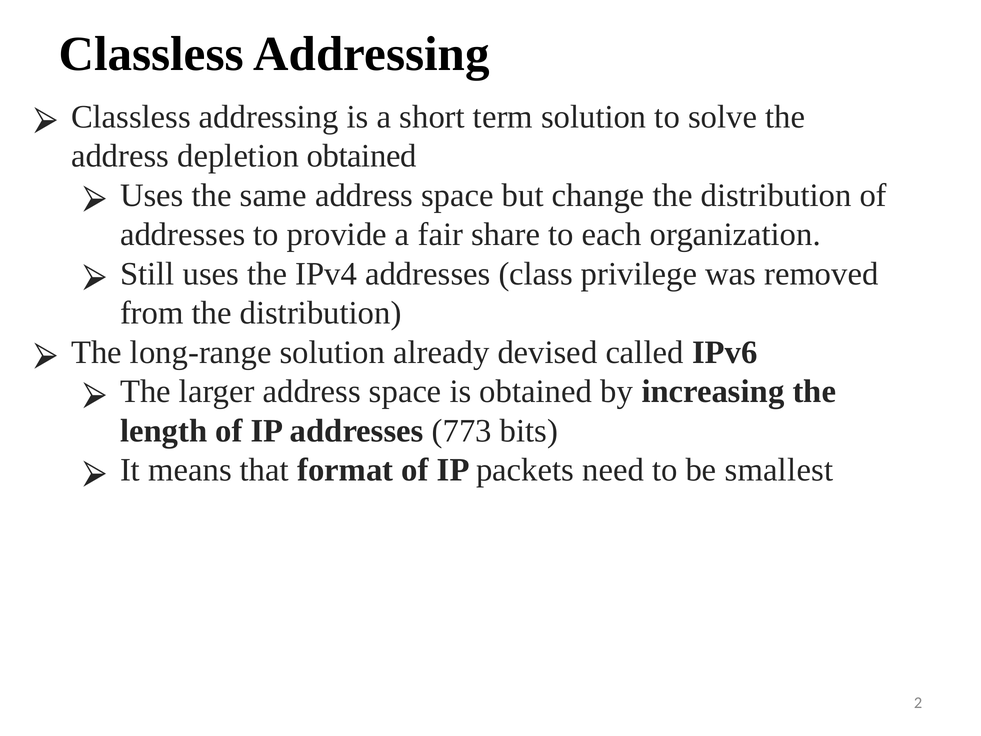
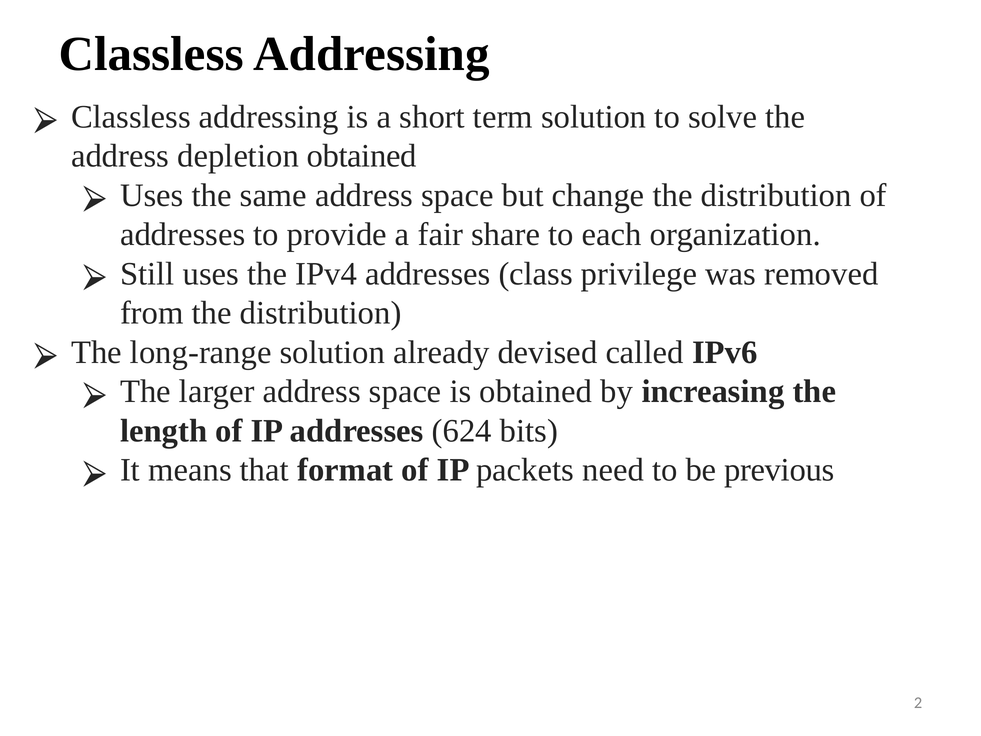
773: 773 -> 624
smallest: smallest -> previous
